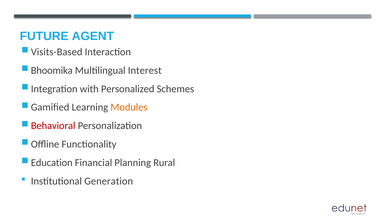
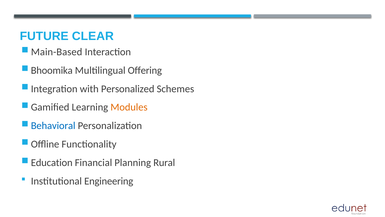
AGENT: AGENT -> CLEAR
Visits-Based: Visits-Based -> Main-Based
Interest: Interest -> Offering
Behavioral colour: red -> blue
Generation: Generation -> Engineering
